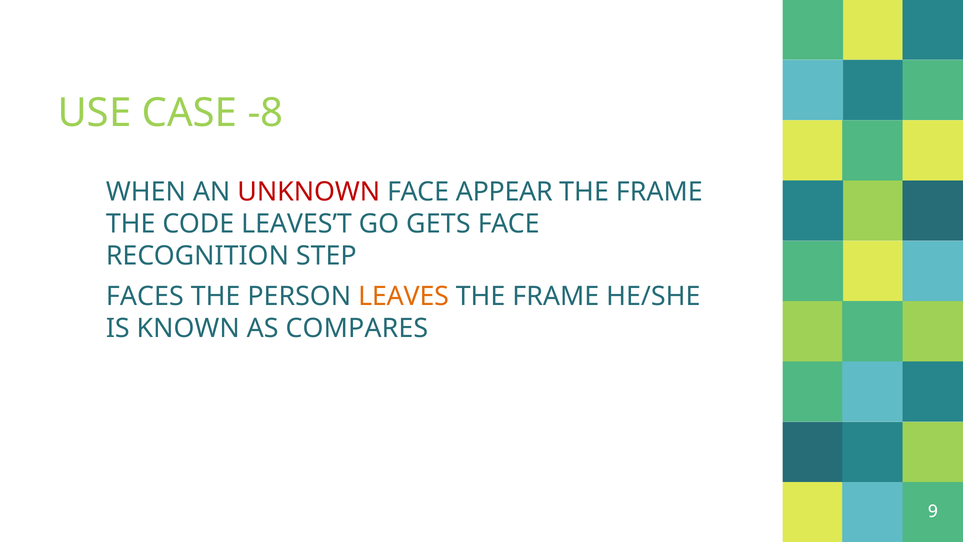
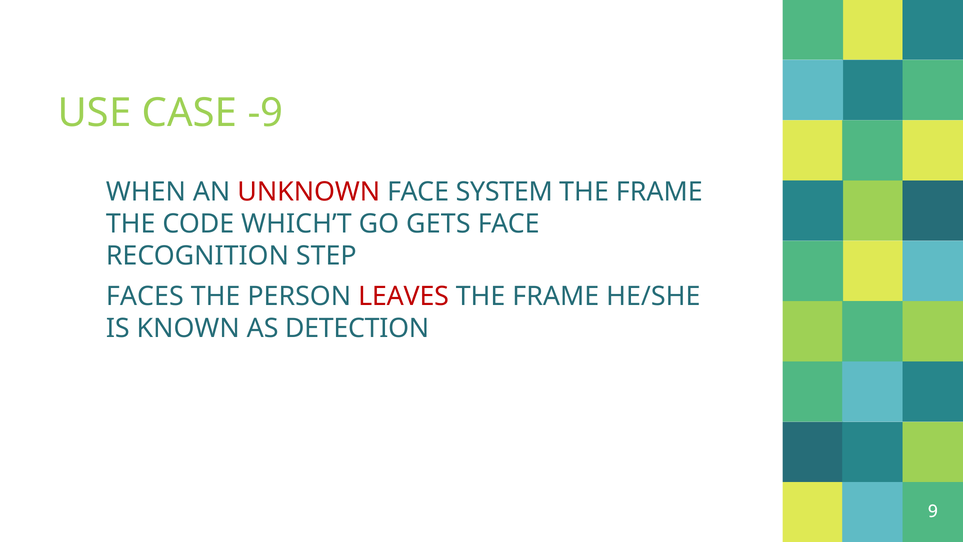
-8: -8 -> -9
APPEAR: APPEAR -> SYSTEM
LEAVES’T: LEAVES’T -> WHICH’T
LEAVES colour: orange -> red
COMPARES: COMPARES -> DETECTION
